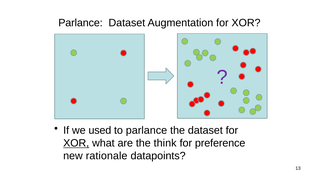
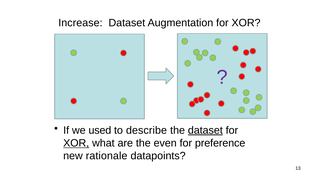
Parlance at (81, 23): Parlance -> Increase
to parlance: parlance -> describe
dataset at (205, 130) underline: none -> present
think: think -> even
